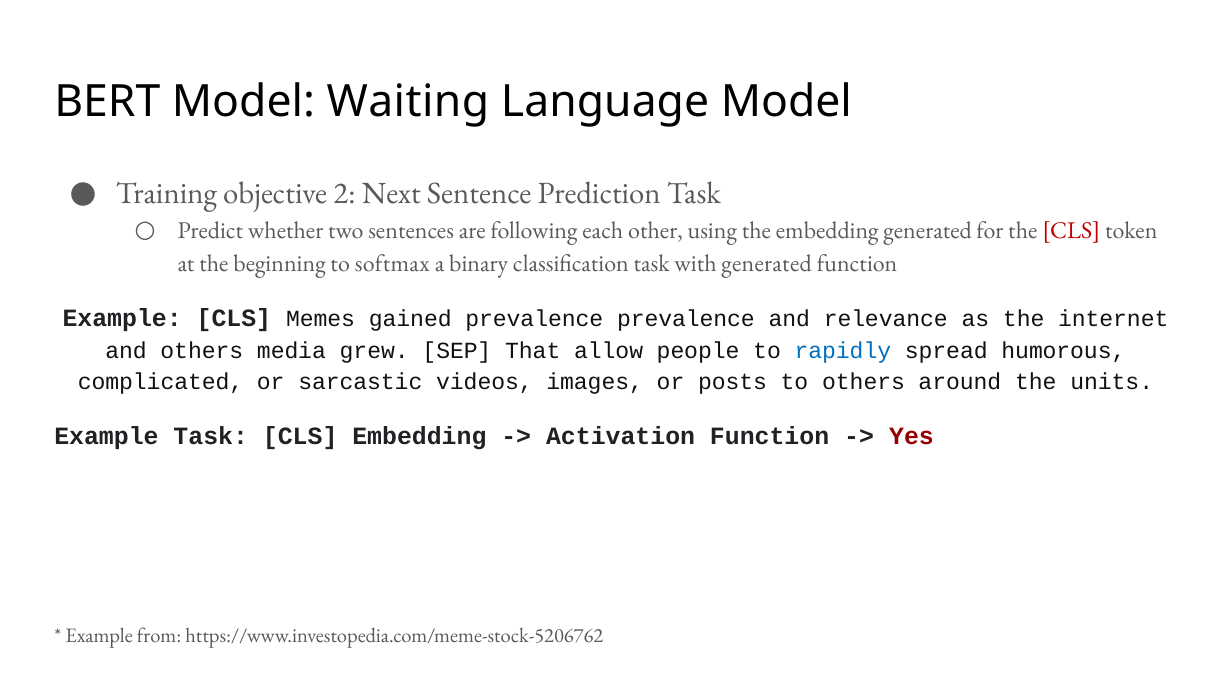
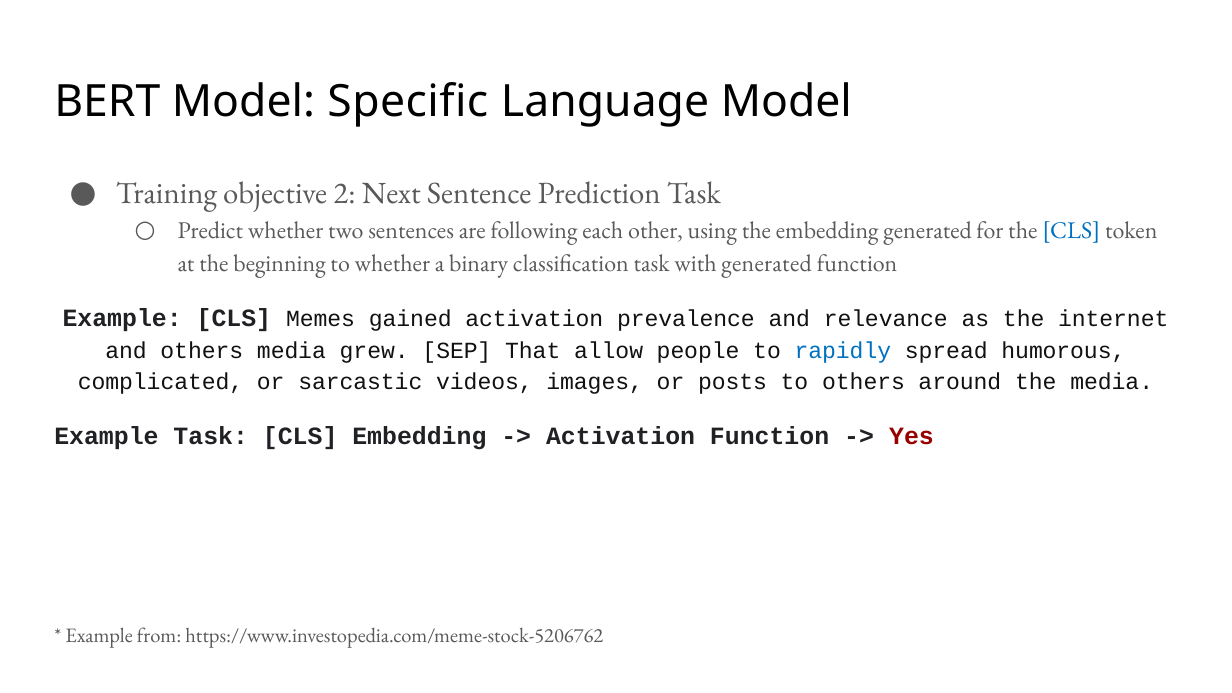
Waiting: Waiting -> Specific
CLS at (1071, 230) colour: red -> blue
to softmax: softmax -> whether
gained prevalence: prevalence -> activation
the units: units -> media
